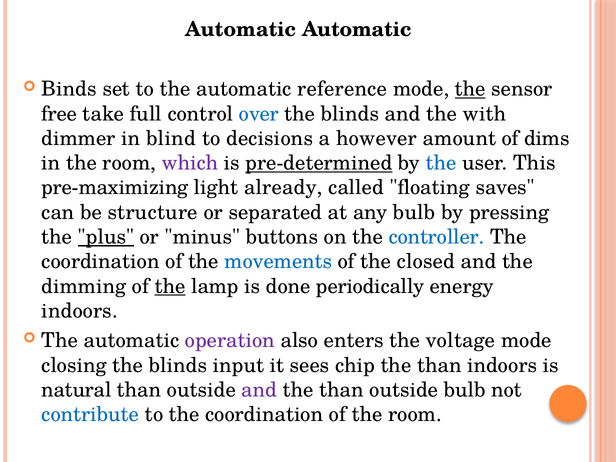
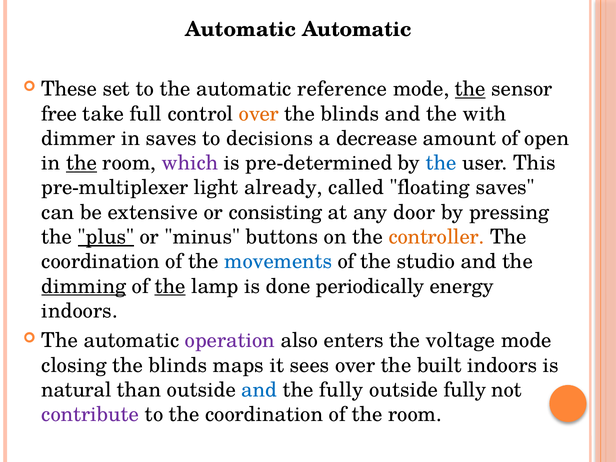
Binds: Binds -> These
over at (259, 114) colour: blue -> orange
in blind: blind -> saves
however: however -> decrease
dims: dims -> open
the at (81, 163) underline: none -> present
pre-determined underline: present -> none
pre-maximizing: pre-maximizing -> pre-multiplexer
structure: structure -> extensive
separated: separated -> consisting
any bulb: bulb -> door
controller colour: blue -> orange
closed: closed -> studio
dimming underline: none -> present
input: input -> maps
sees chip: chip -> over
than at (439, 365): than -> built
and at (259, 390) colour: purple -> blue
than at (341, 390): than -> fully
outside bulb: bulb -> fully
contribute colour: blue -> purple
